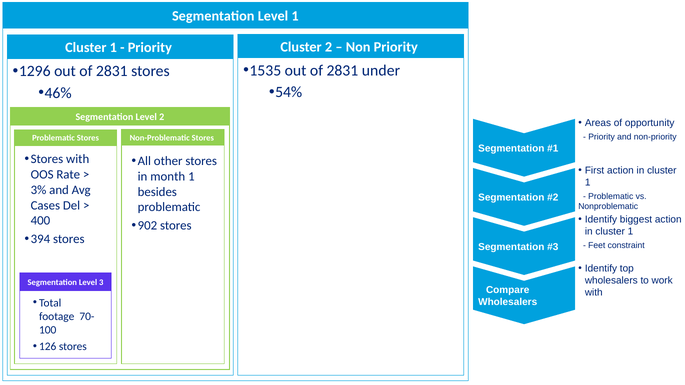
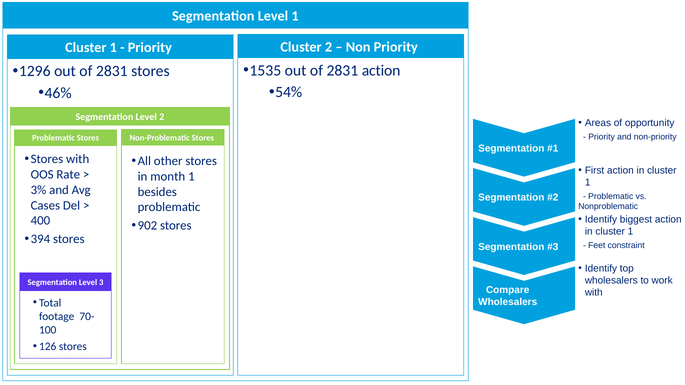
2831 under: under -> action
